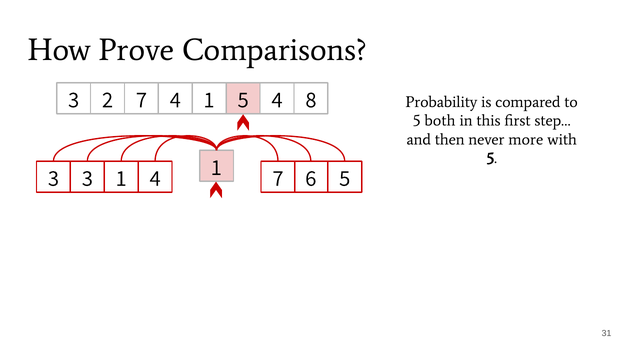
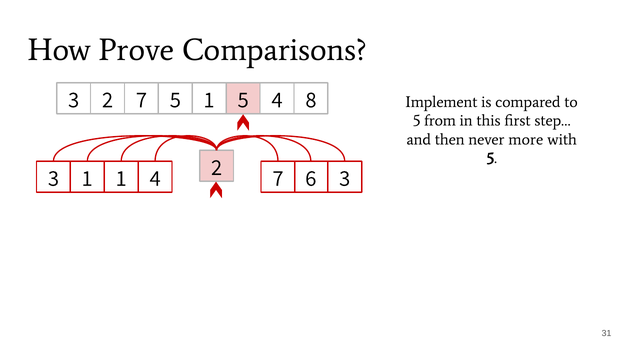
7 4: 4 -> 5
Probability: Probability -> Implement
both: both -> from
3 3: 3 -> 1
1 4 1: 1 -> 2
6 5: 5 -> 3
